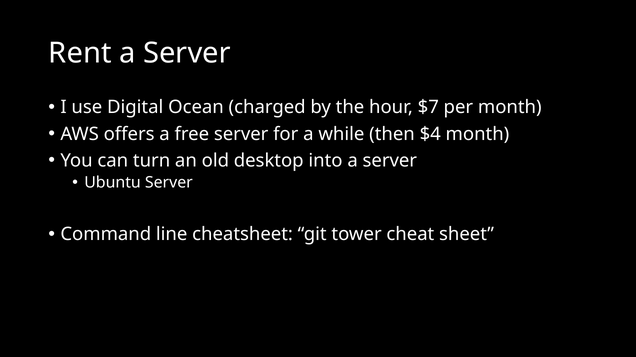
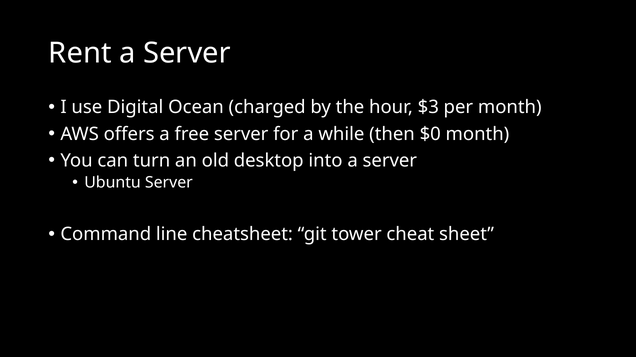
$7: $7 -> $3
$4: $4 -> $0
